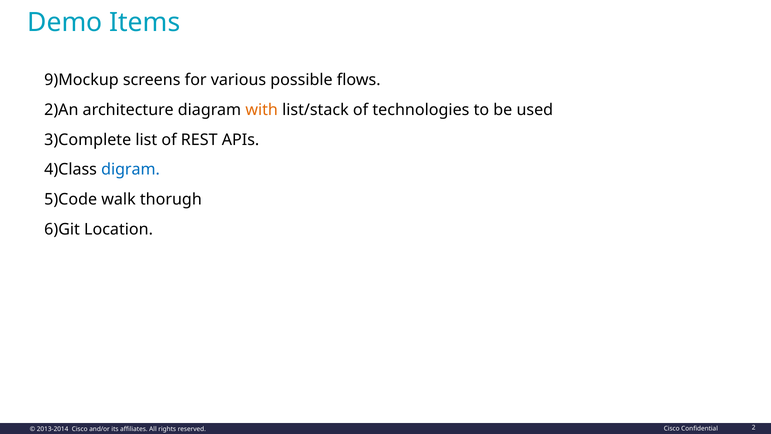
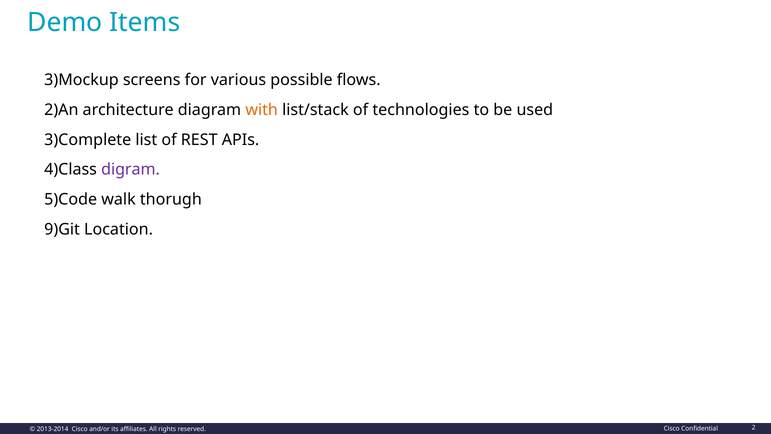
9)Mockup: 9)Mockup -> 3)Mockup
digram colour: blue -> purple
6)Git: 6)Git -> 9)Git
